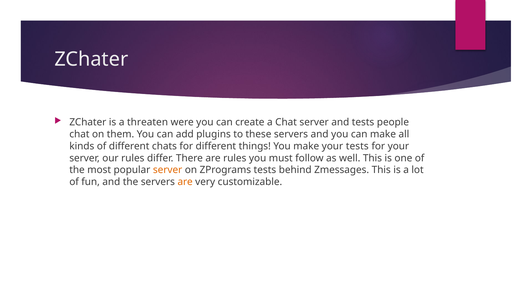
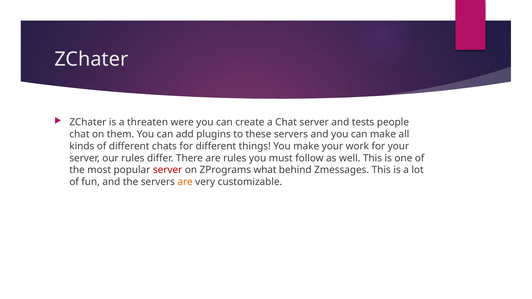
your tests: tests -> work
server at (168, 170) colour: orange -> red
ZPrograms tests: tests -> what
